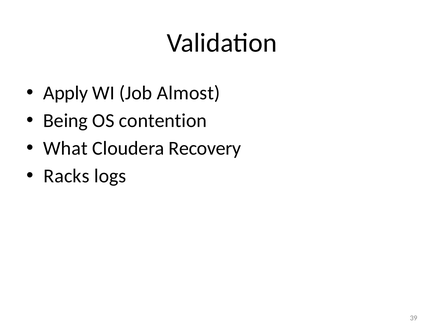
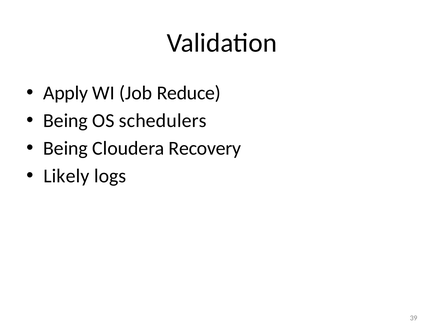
Almost: Almost -> Reduce
contention: contention -> schedulers
What at (65, 148): What -> Being
Racks: Racks -> Likely
